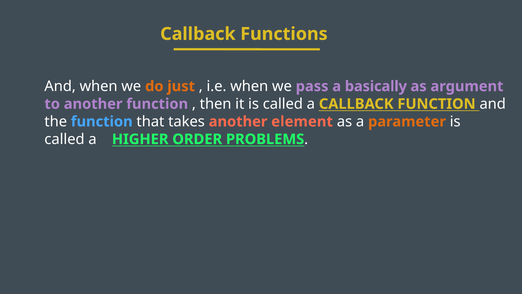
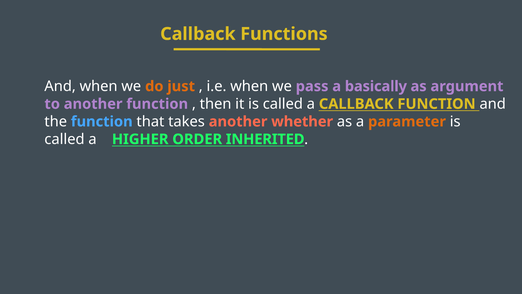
element: element -> whether
PROBLEMS: PROBLEMS -> INHERITED
